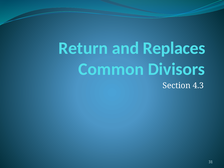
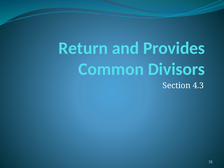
Replaces: Replaces -> Provides
